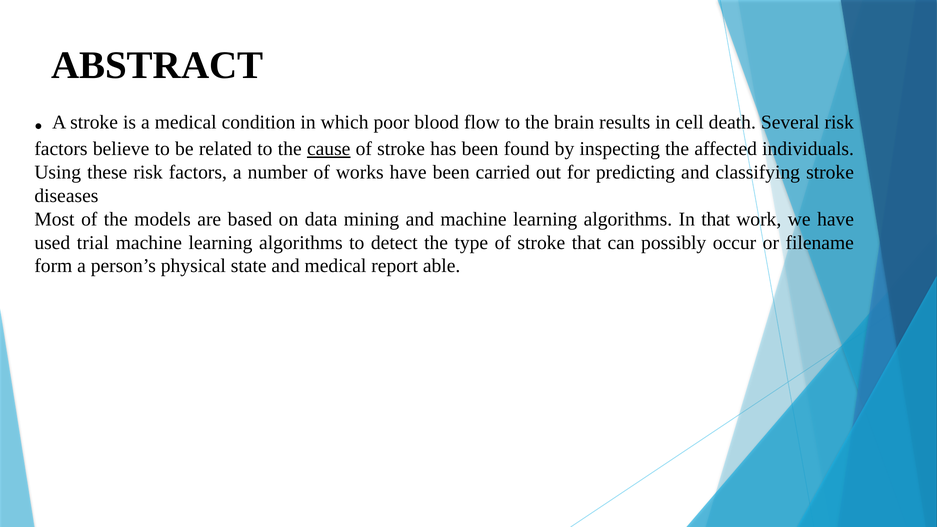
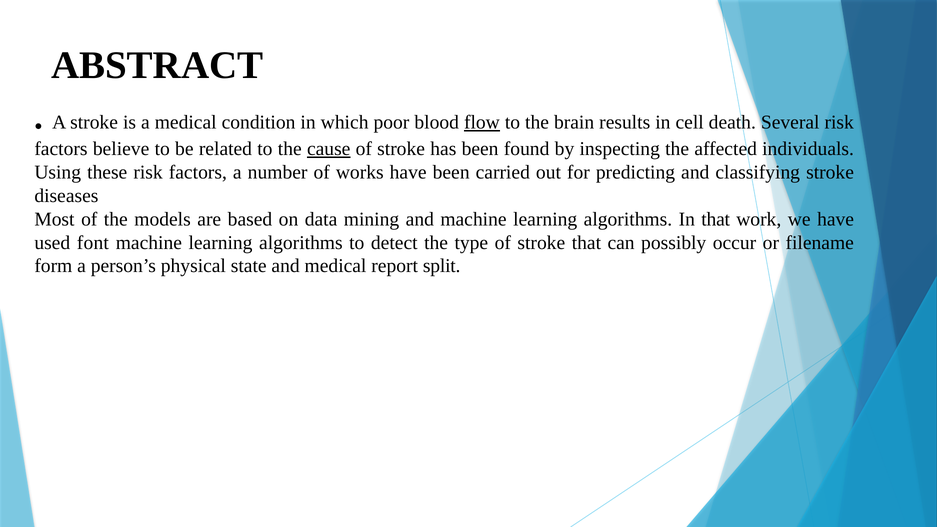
flow underline: none -> present
trial: trial -> font
able: able -> split
